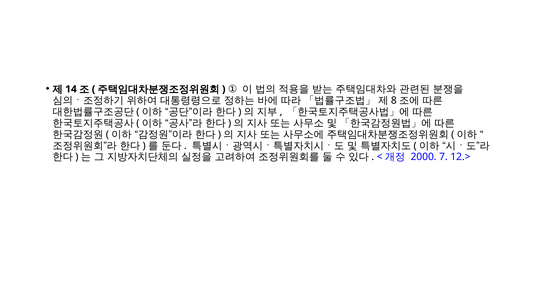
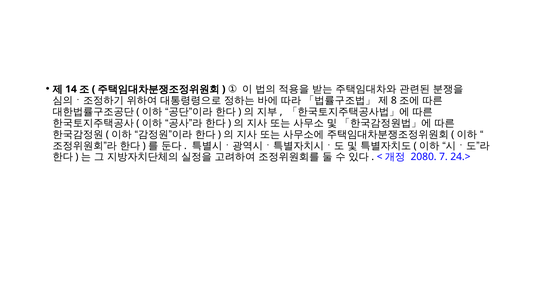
2000: 2000 -> 2080
12.>: 12.> -> 24.>
